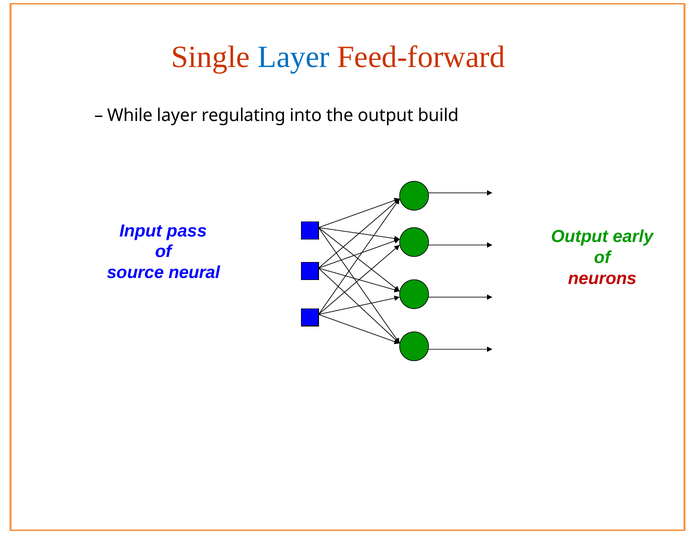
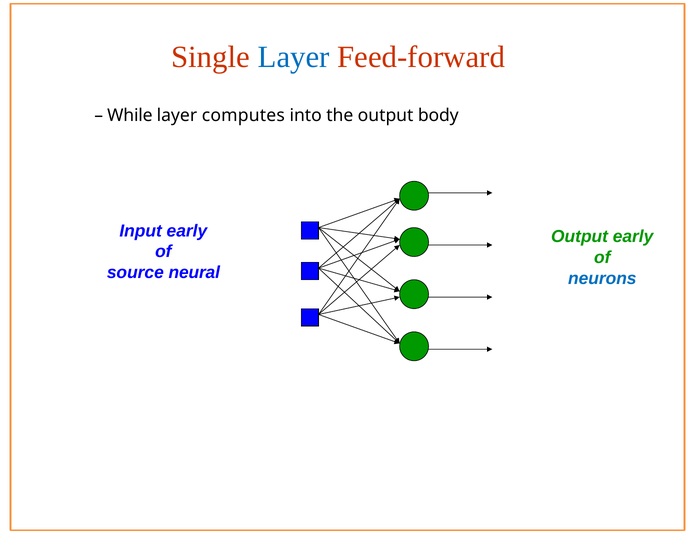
regulating: regulating -> computes
build: build -> body
Input pass: pass -> early
neurons colour: red -> blue
